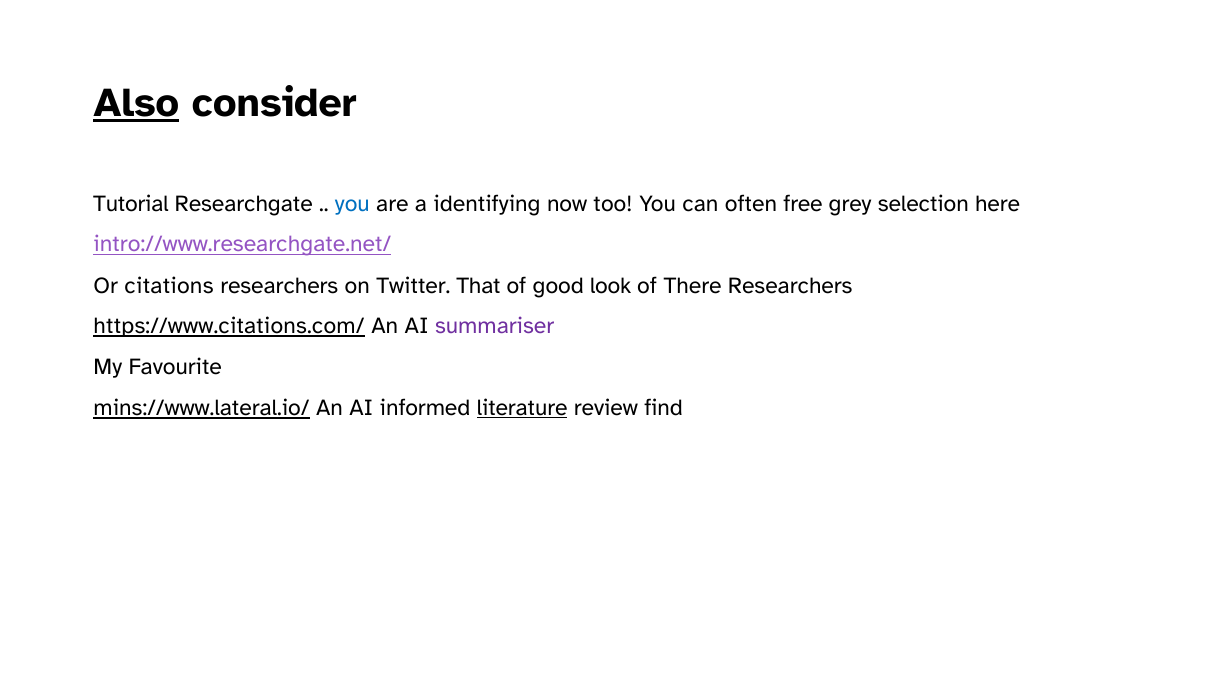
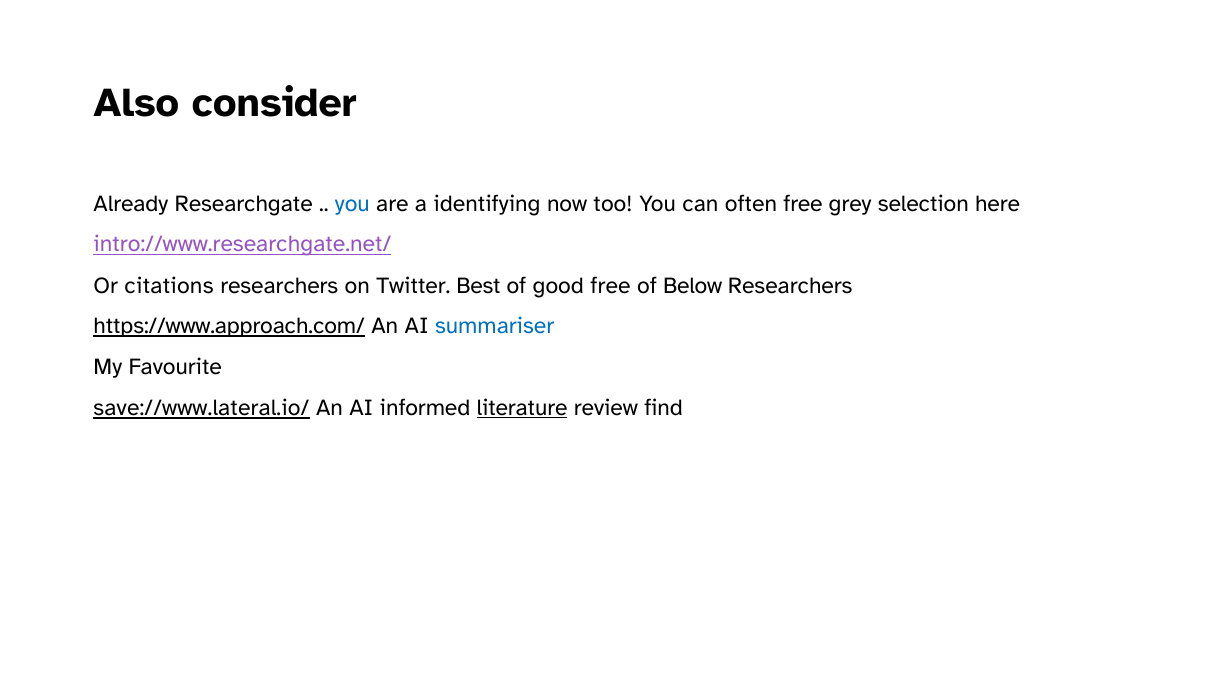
Also underline: present -> none
Tutorial: Tutorial -> Already
That: That -> Best
good look: look -> free
There: There -> Below
https://www.citations.com/: https://www.citations.com/ -> https://www.approach.com/
summariser colour: purple -> blue
mins://www.lateral.io/: mins://www.lateral.io/ -> save://www.lateral.io/
